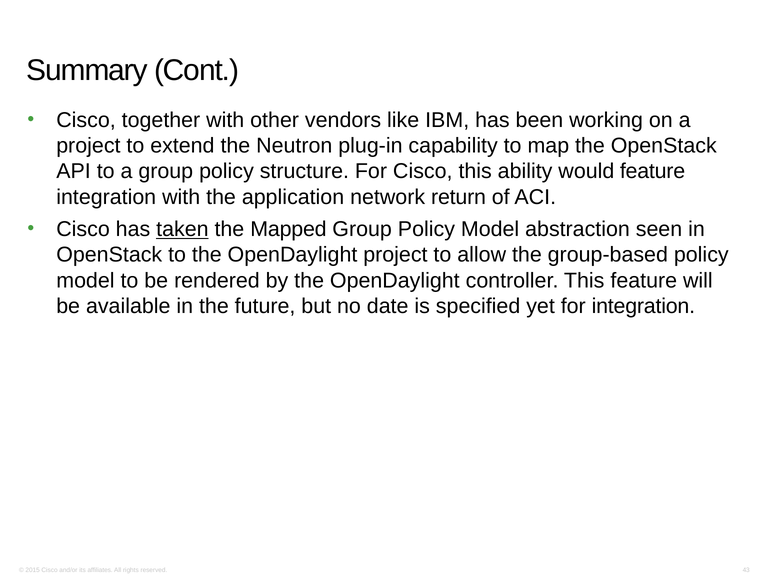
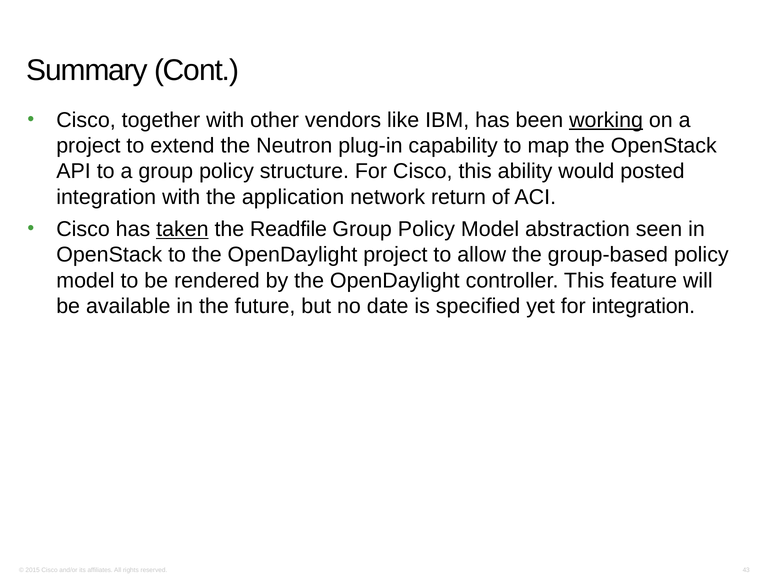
working underline: none -> present
would feature: feature -> posted
Mapped: Mapped -> Readfile
